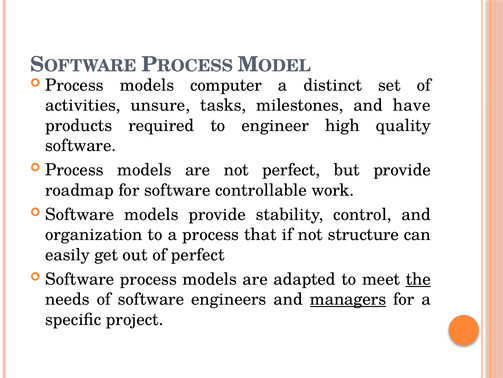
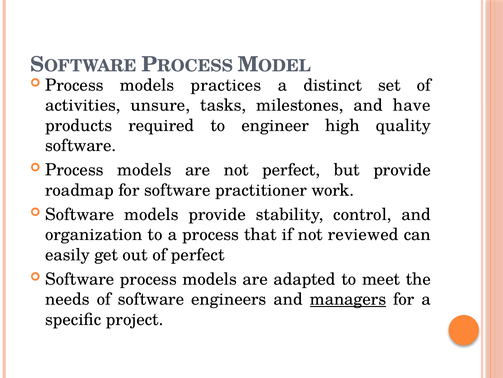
computer: computer -> practices
controllable: controllable -> practitioner
structure: structure -> reviewed
the underline: present -> none
